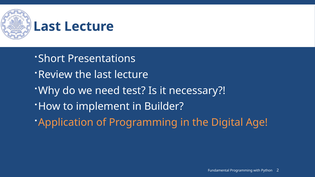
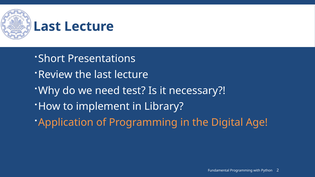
Builder: Builder -> Library
